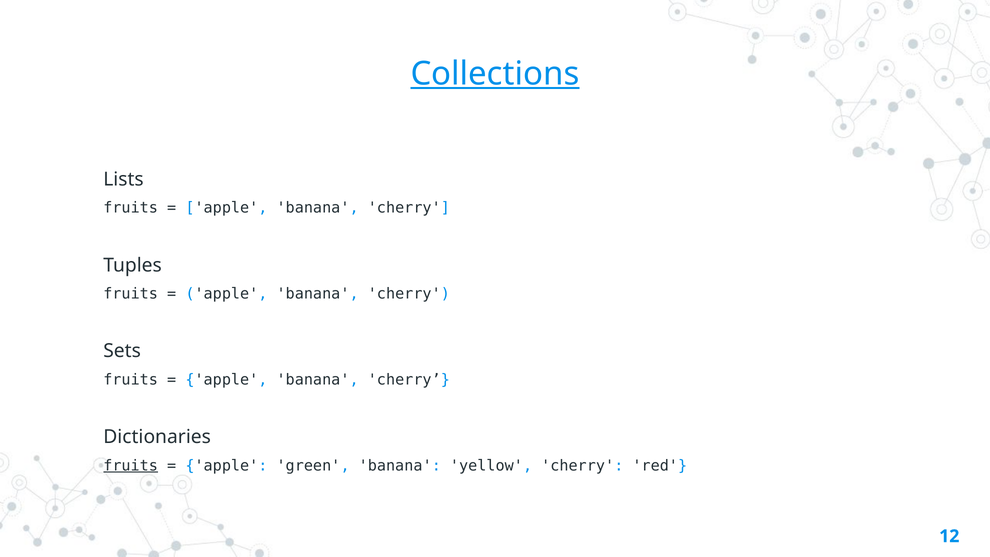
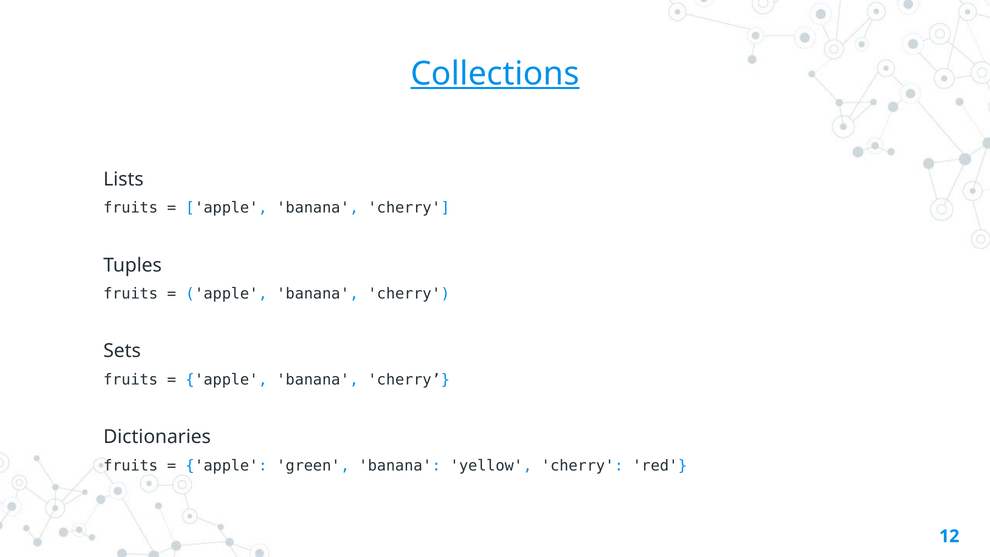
fruits at (131, 466) underline: present -> none
